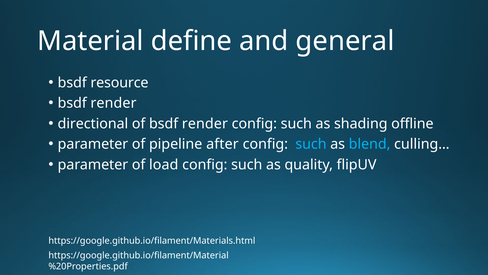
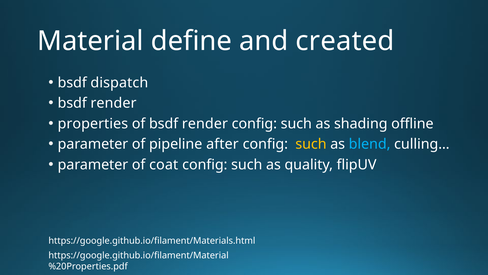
general: general -> created
resource: resource -> dispatch
directional: directional -> properties
such at (311, 144) colour: light blue -> yellow
load: load -> coat
